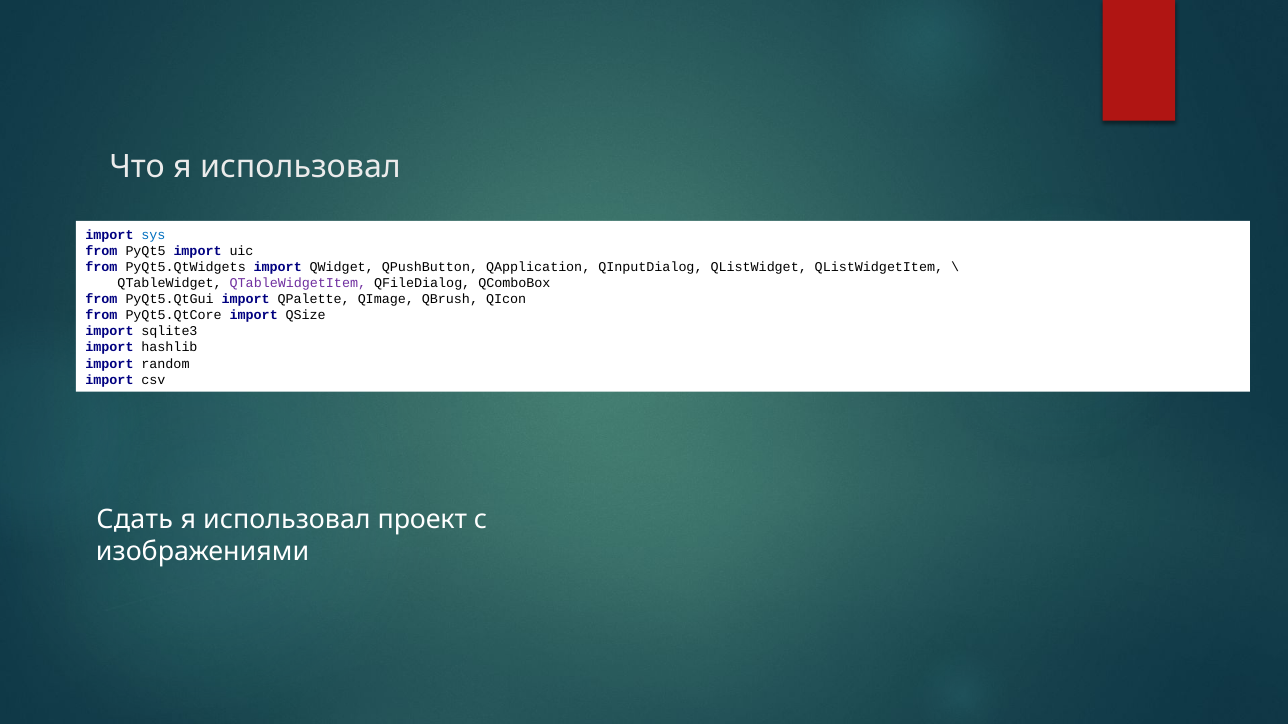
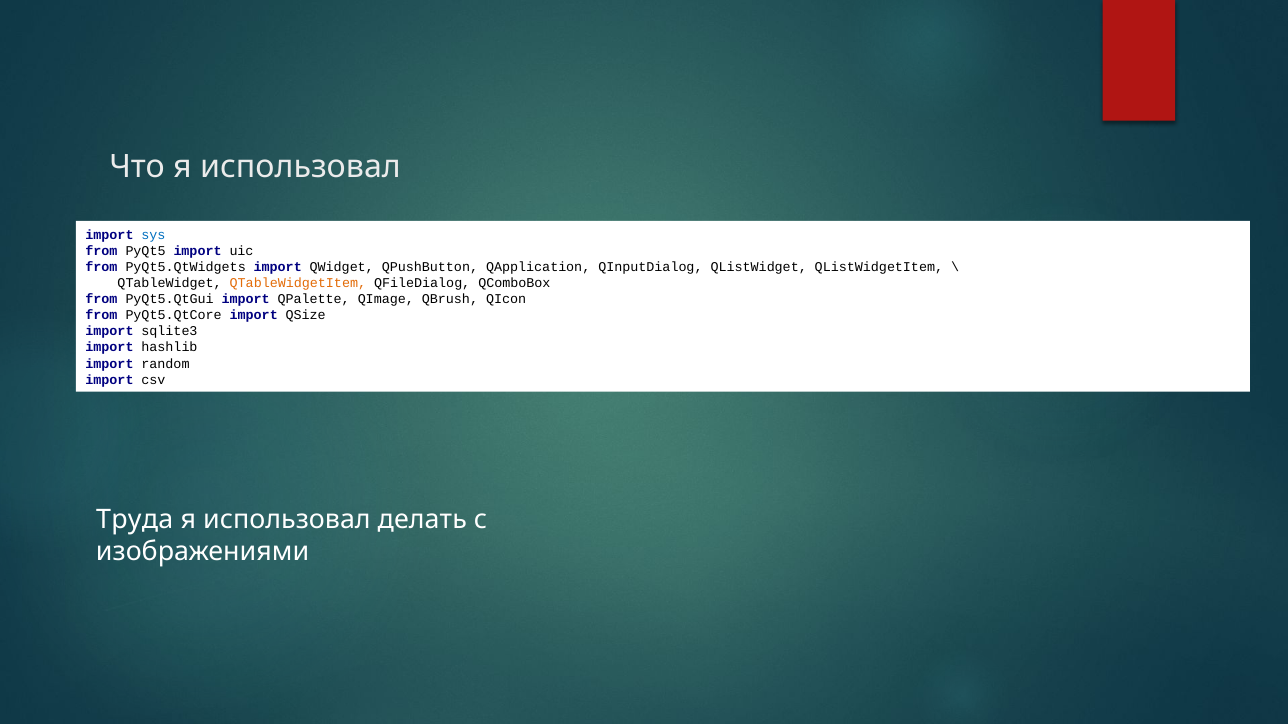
QTableWidgetItem colour: purple -> orange
Сдать: Сдать -> Труда
проект: проект -> делать
